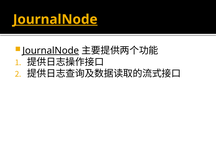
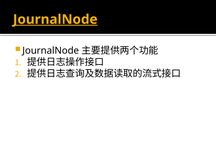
JournalNode at (51, 51) underline: present -> none
